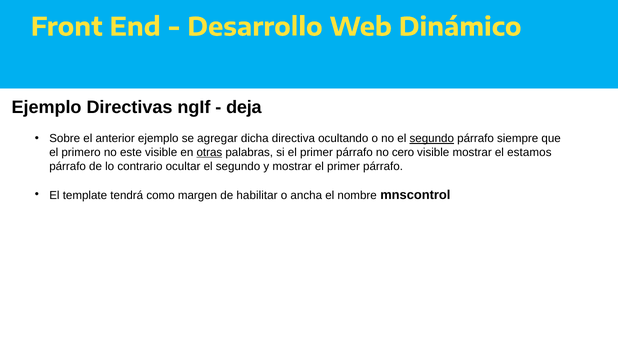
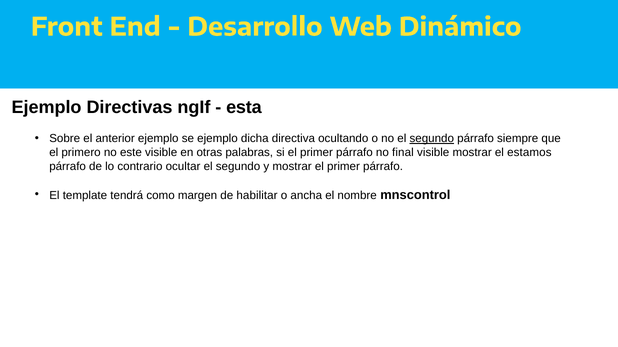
deja: deja -> esta
se agregar: agregar -> ejemplo
otras underline: present -> none
cero: cero -> final
